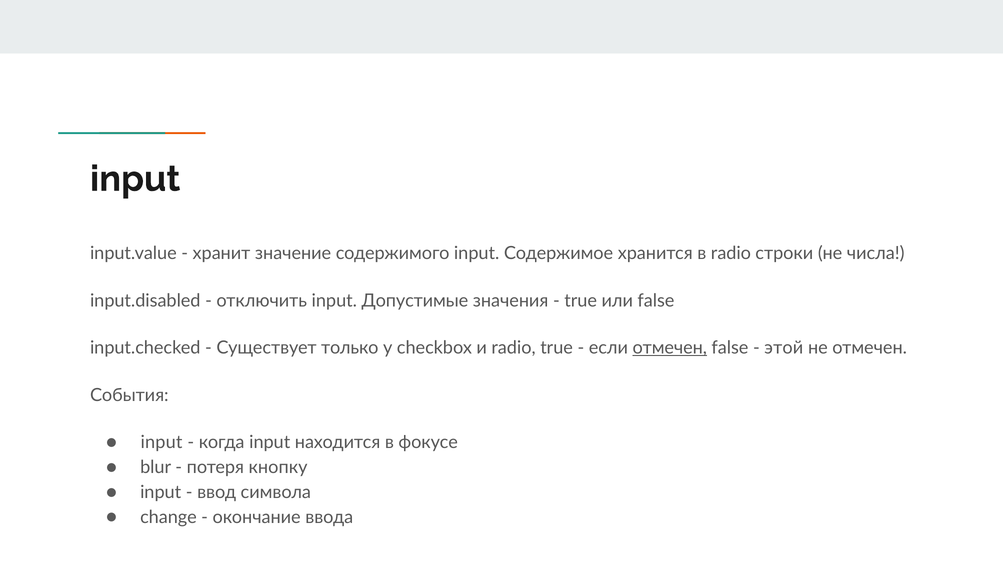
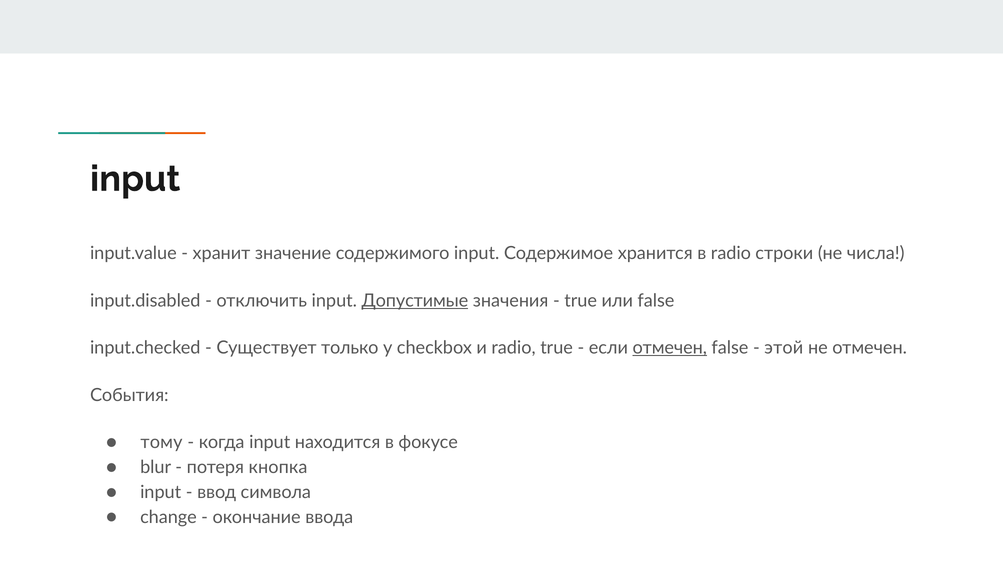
Допустимые underline: none -> present
input at (161, 443): input -> тому
кнопку: кнопку -> кнопка
